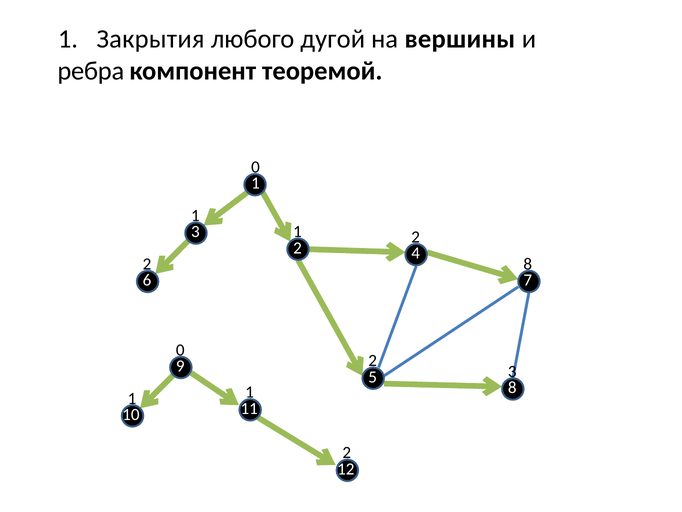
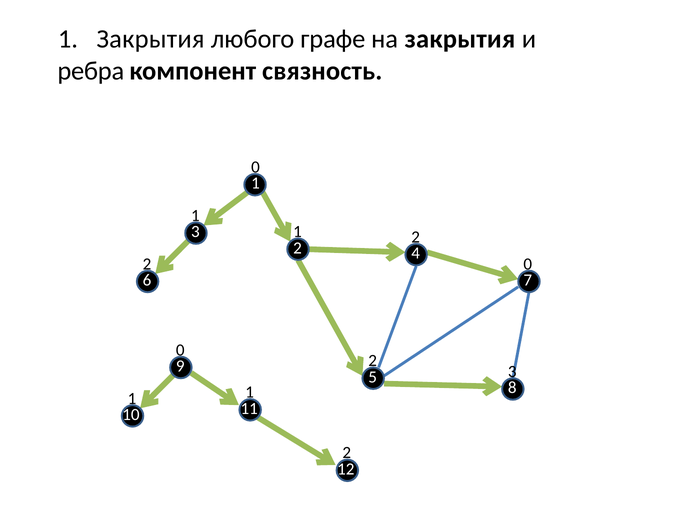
дугой: дугой -> графе
на вершины: вершины -> закрытия
теоремой: теоремой -> связность
2 8: 8 -> 0
